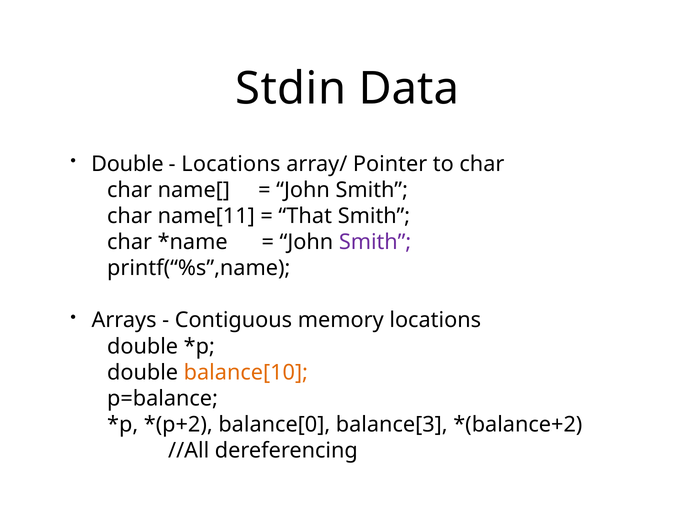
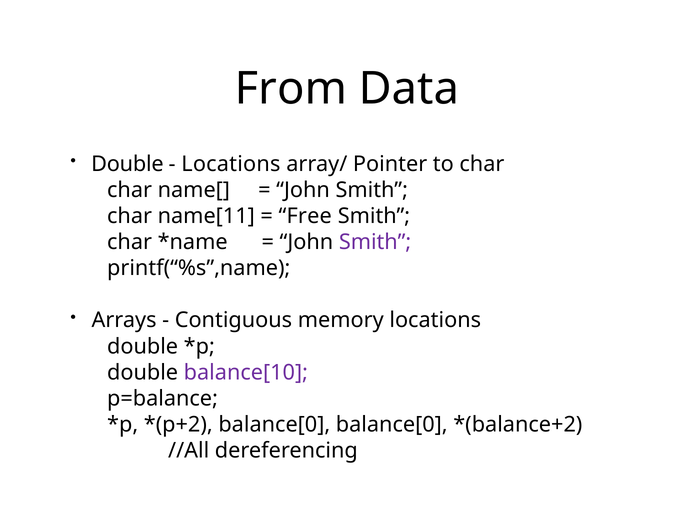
Stdin: Stdin -> From
That: That -> Free
balance[10 colour: orange -> purple
balance[0 balance[3: balance[3 -> balance[0
